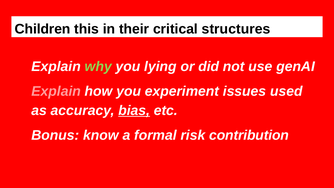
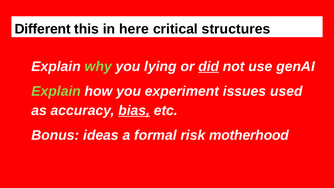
Children: Children -> Different
their: their -> here
did underline: none -> present
Explain at (56, 91) colour: pink -> light green
know: know -> ideas
contribution: contribution -> motherhood
